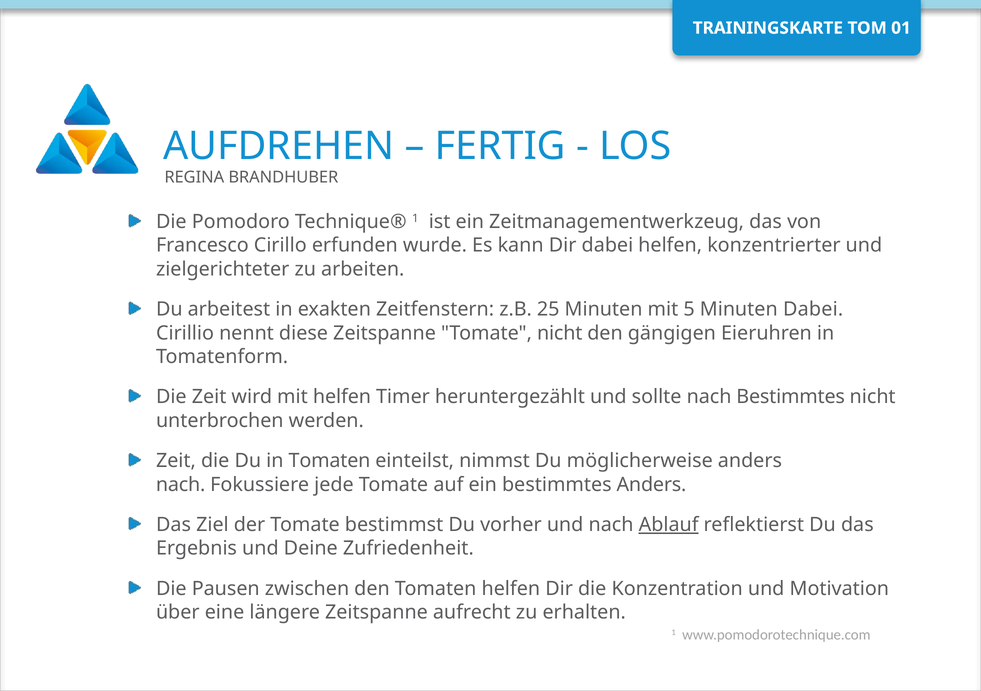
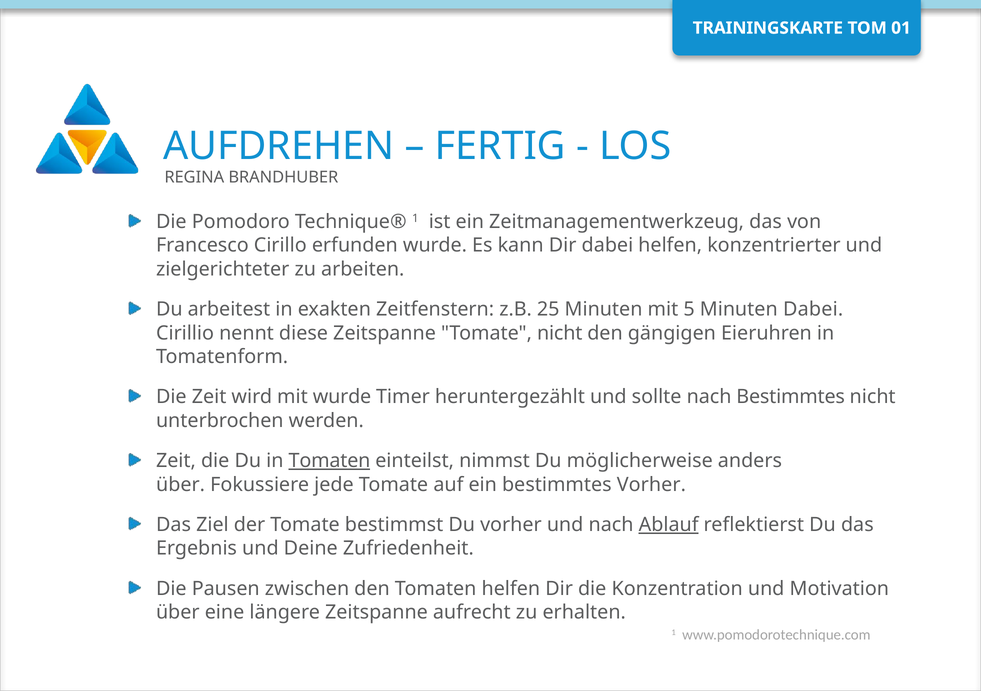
mit helfen: helfen -> wurde
Tomaten at (330, 461) underline: none -> present
nach at (181, 485): nach -> über
bestimmtes Anders: Anders -> Vorher
